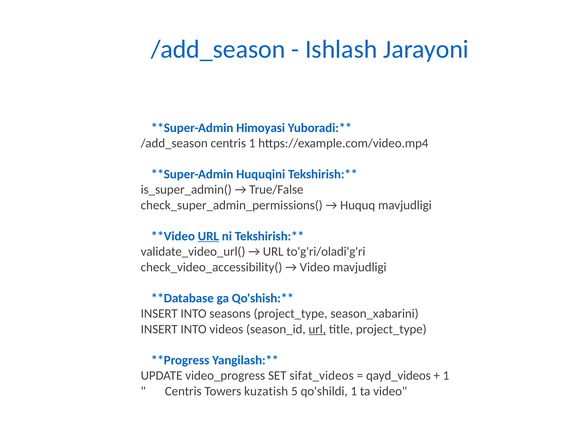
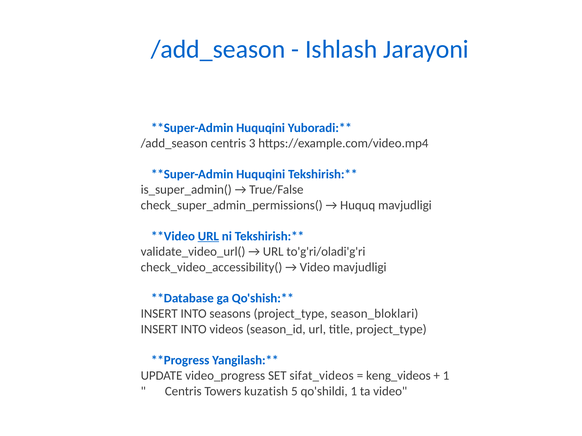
Himoyasi at (261, 128): Himoyasi -> Huquqini
centris 1: 1 -> 3
season_xabarini: season_xabarini -> season_bloklari
url at (317, 330) underline: present -> none
qayd_videos: qayd_videos -> keng_videos
